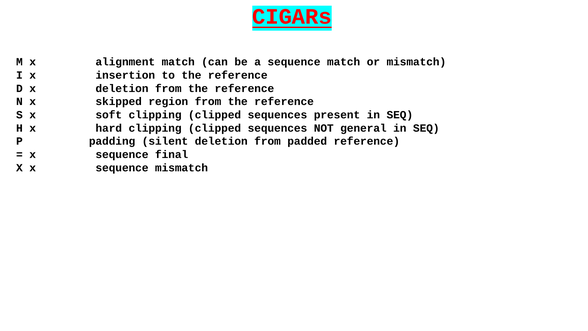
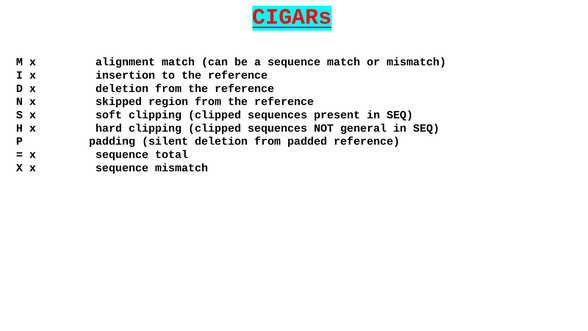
final: final -> total
